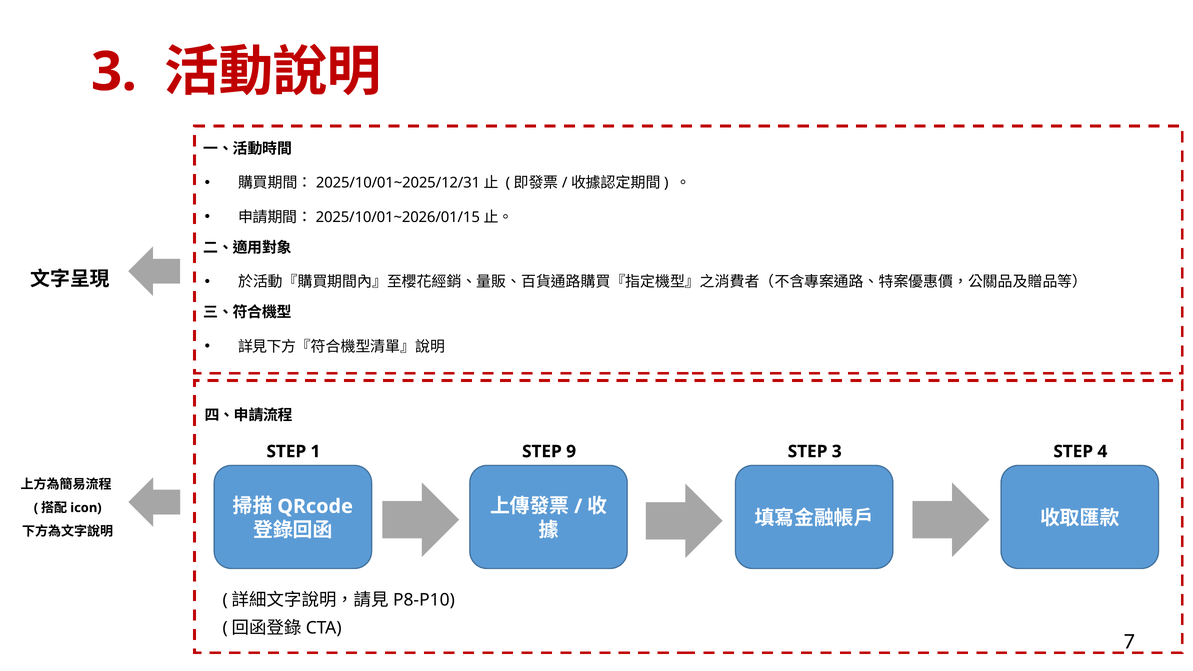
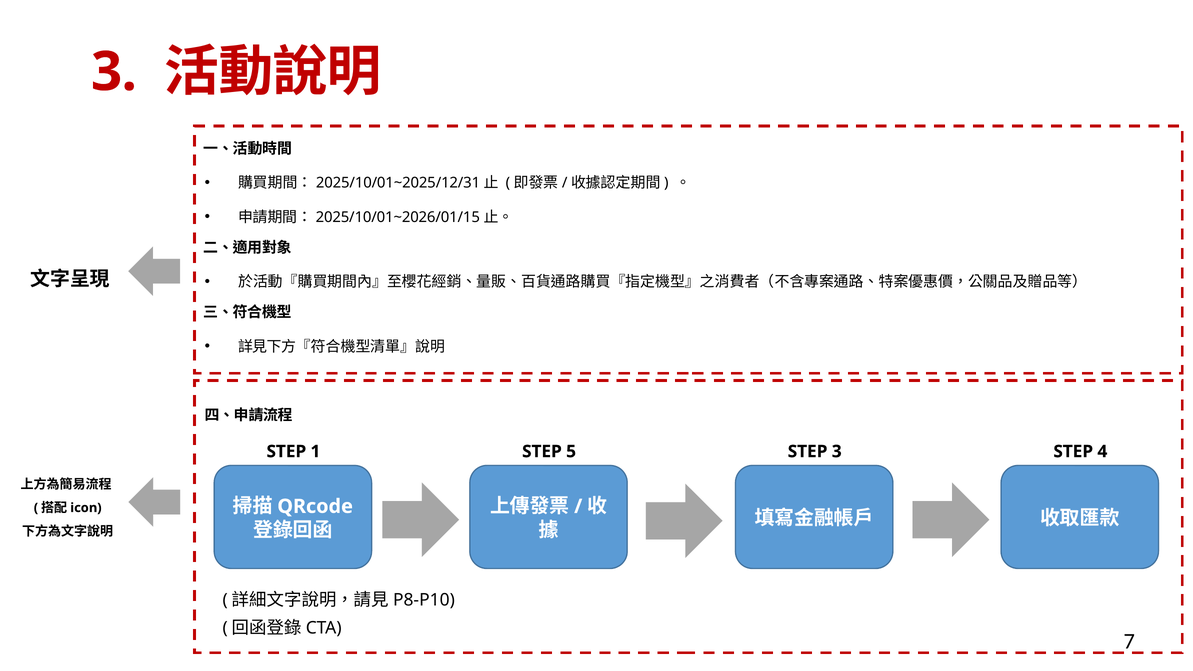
9: 9 -> 5
